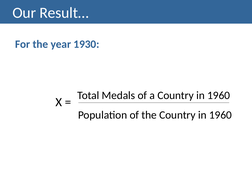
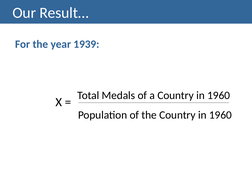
1930: 1930 -> 1939
